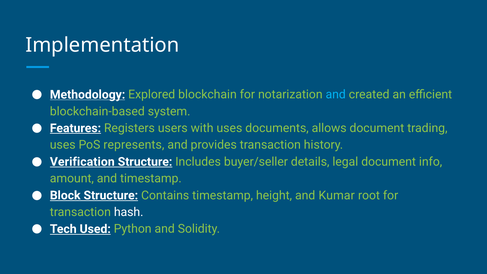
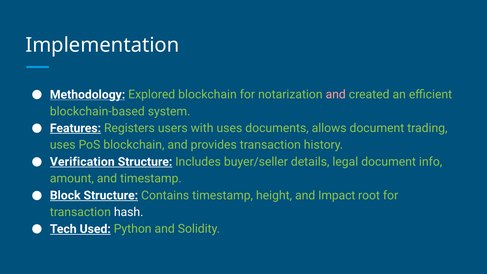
and at (336, 95) colour: light blue -> pink
PoS represents: represents -> blockchain
Kumar: Kumar -> Impact
